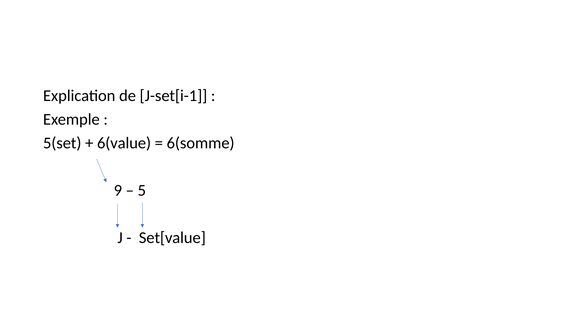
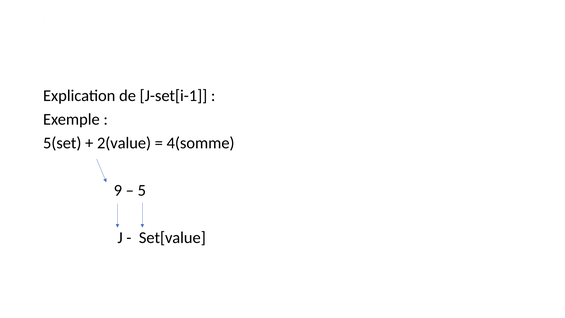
6(value: 6(value -> 2(value
6(somme: 6(somme -> 4(somme
